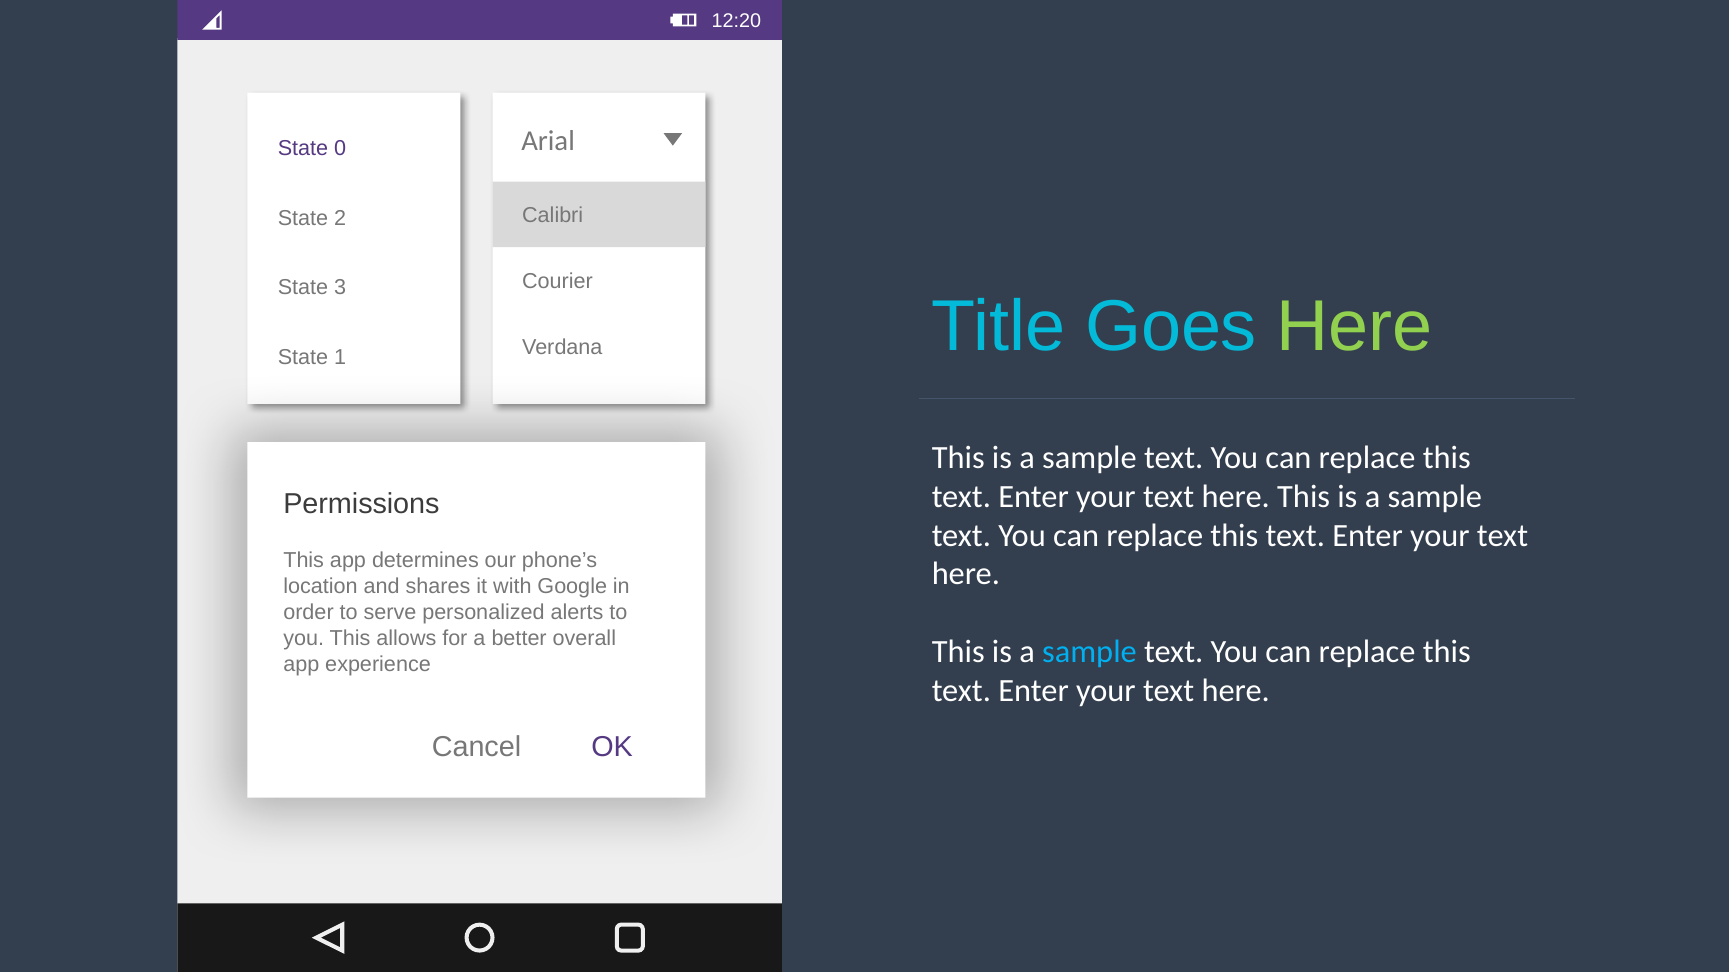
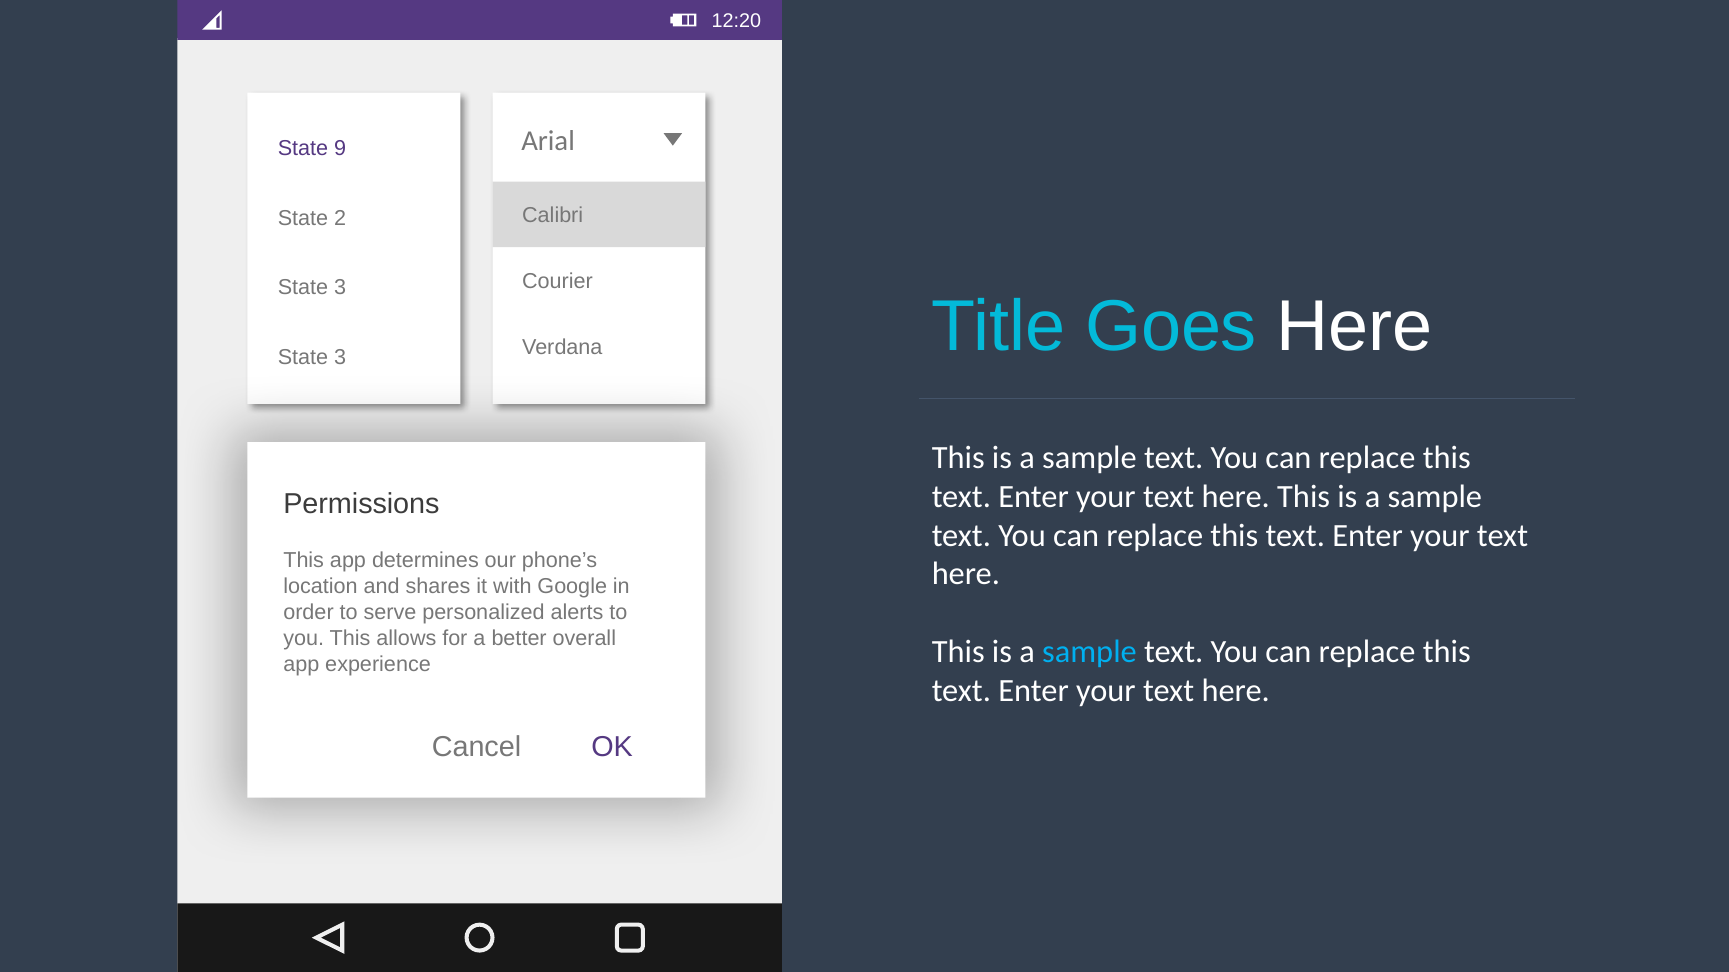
0: 0 -> 9
Here at (1355, 327) colour: light green -> white
1 at (340, 358): 1 -> 3
